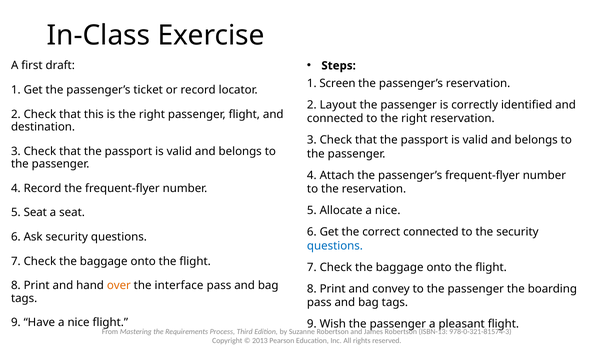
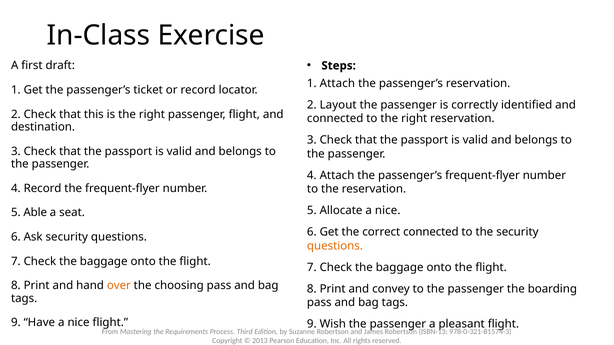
1 Screen: Screen -> Attach
5 Seat: Seat -> Able
questions at (335, 246) colour: blue -> orange
interface: interface -> choosing
